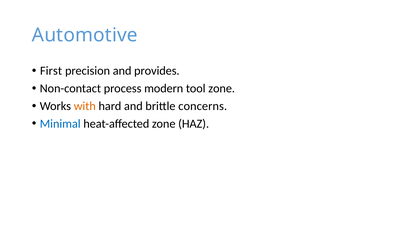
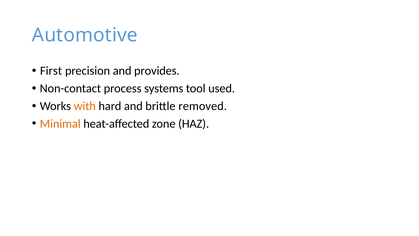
modern: modern -> systems
tool zone: zone -> used
concerns: concerns -> removed
Minimal colour: blue -> orange
